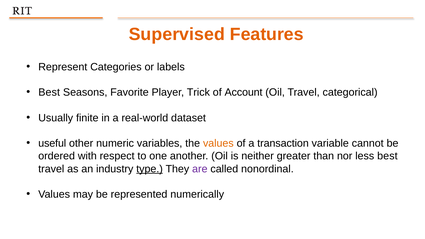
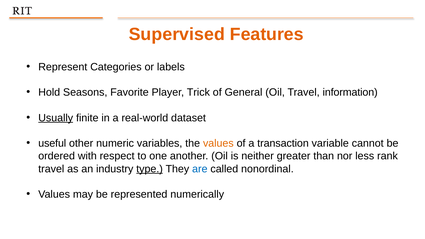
Best at (49, 92): Best -> Hold
Account: Account -> General
categorical: categorical -> information
Usually underline: none -> present
less best: best -> rank
are colour: purple -> blue
